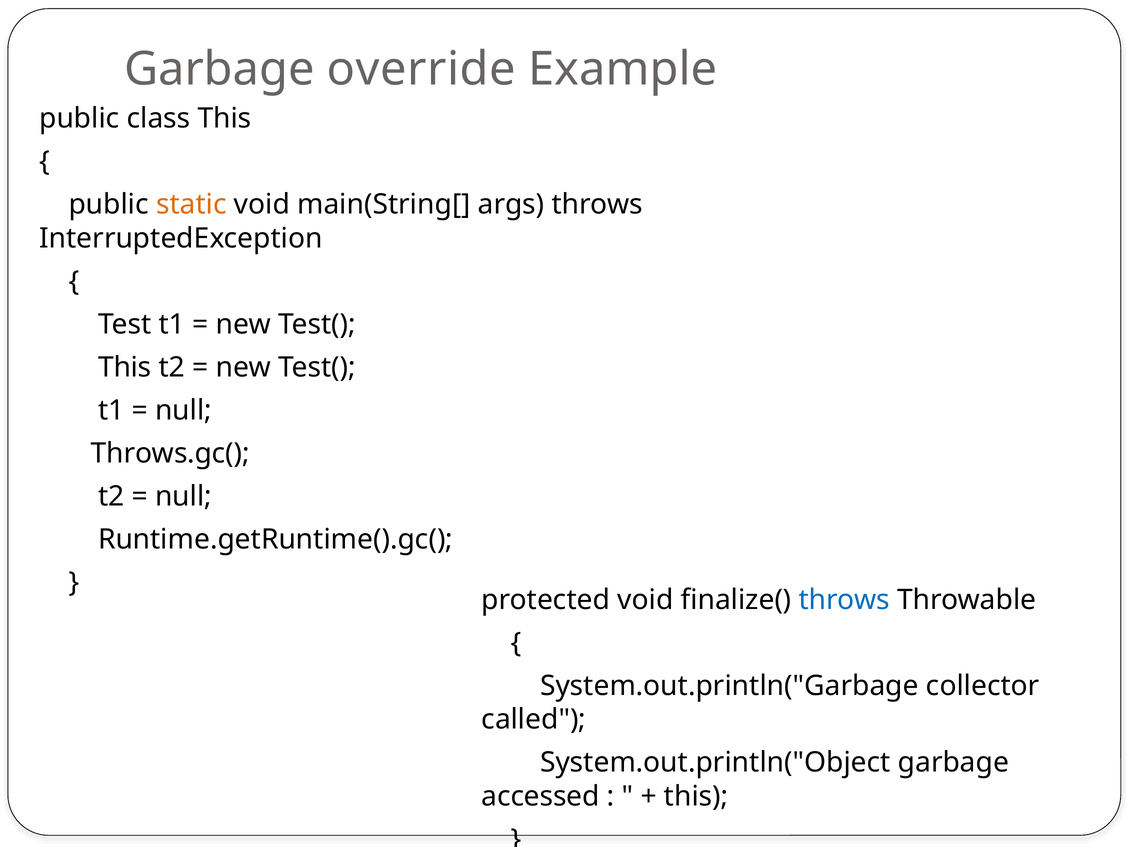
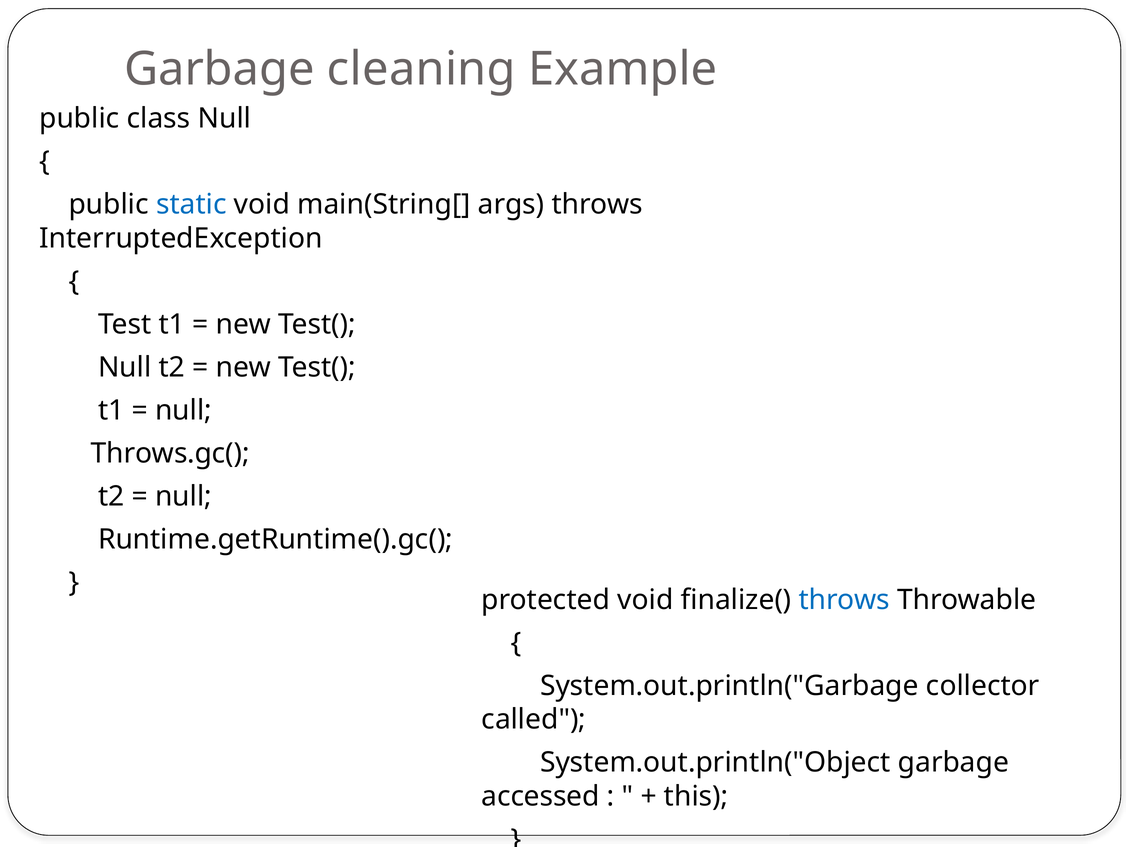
override: override -> cleaning
class This: This -> Null
static colour: orange -> blue
This at (125, 367): This -> Null
